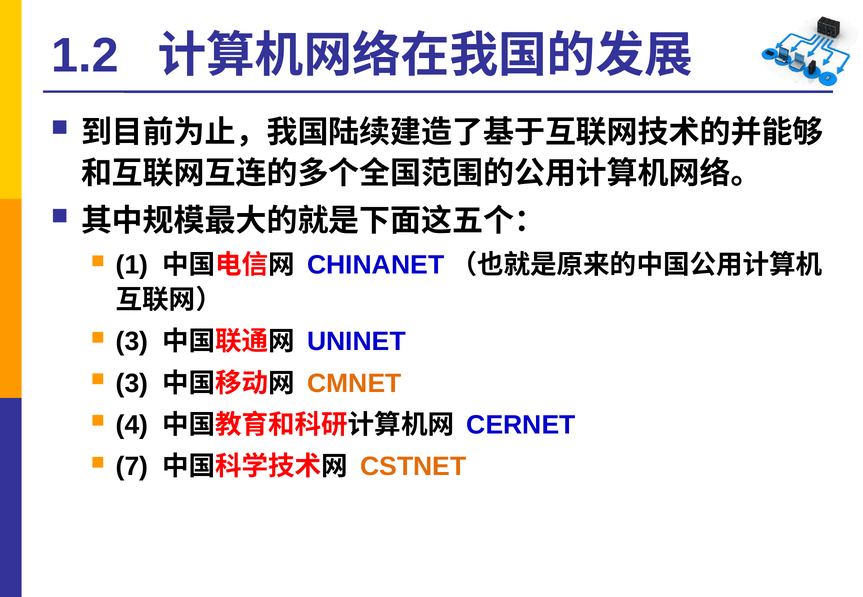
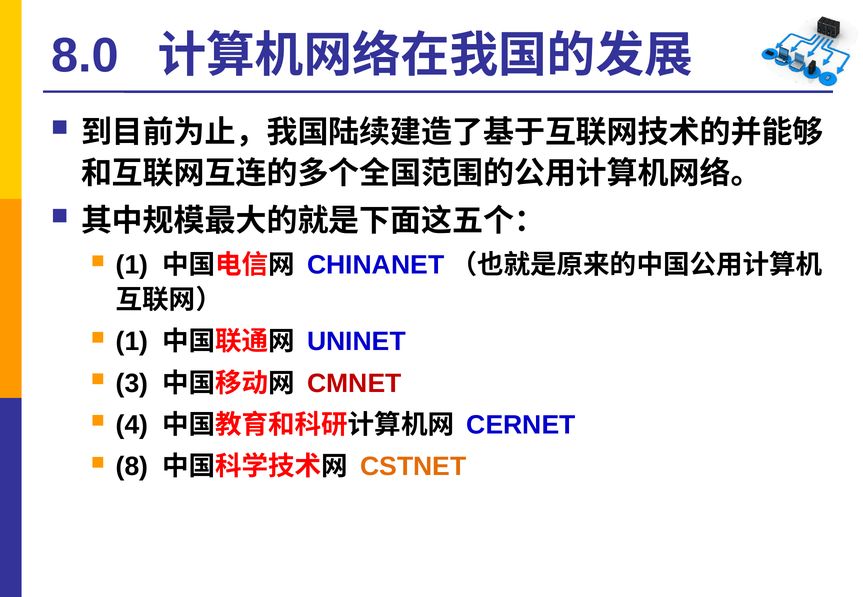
1.2: 1.2 -> 8.0
3 at (132, 342): 3 -> 1
CMNET colour: orange -> red
7: 7 -> 8
